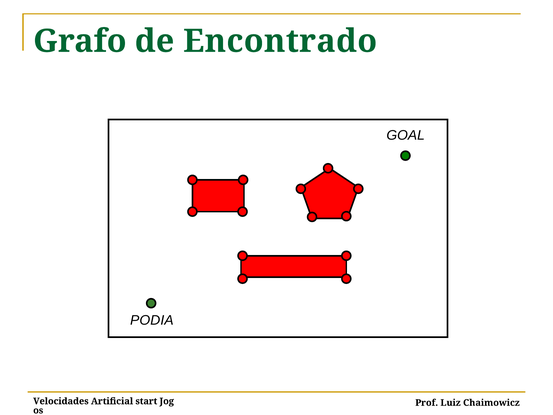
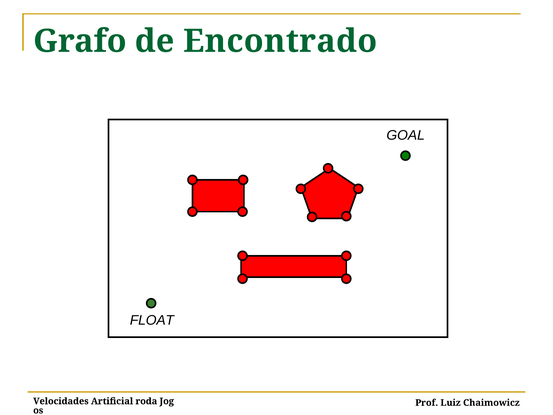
PODIA: PODIA -> FLOAT
start: start -> roda
